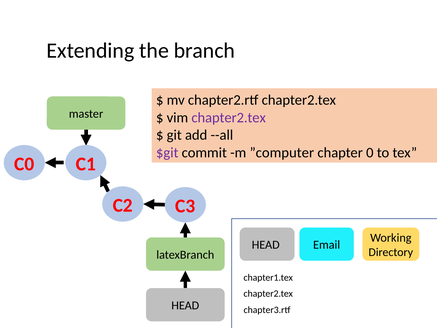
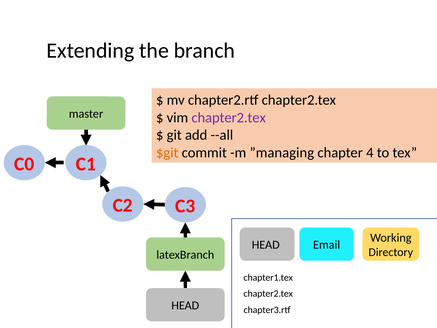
$git colour: purple -> orange
”computer: ”computer -> ”managing
0: 0 -> 4
